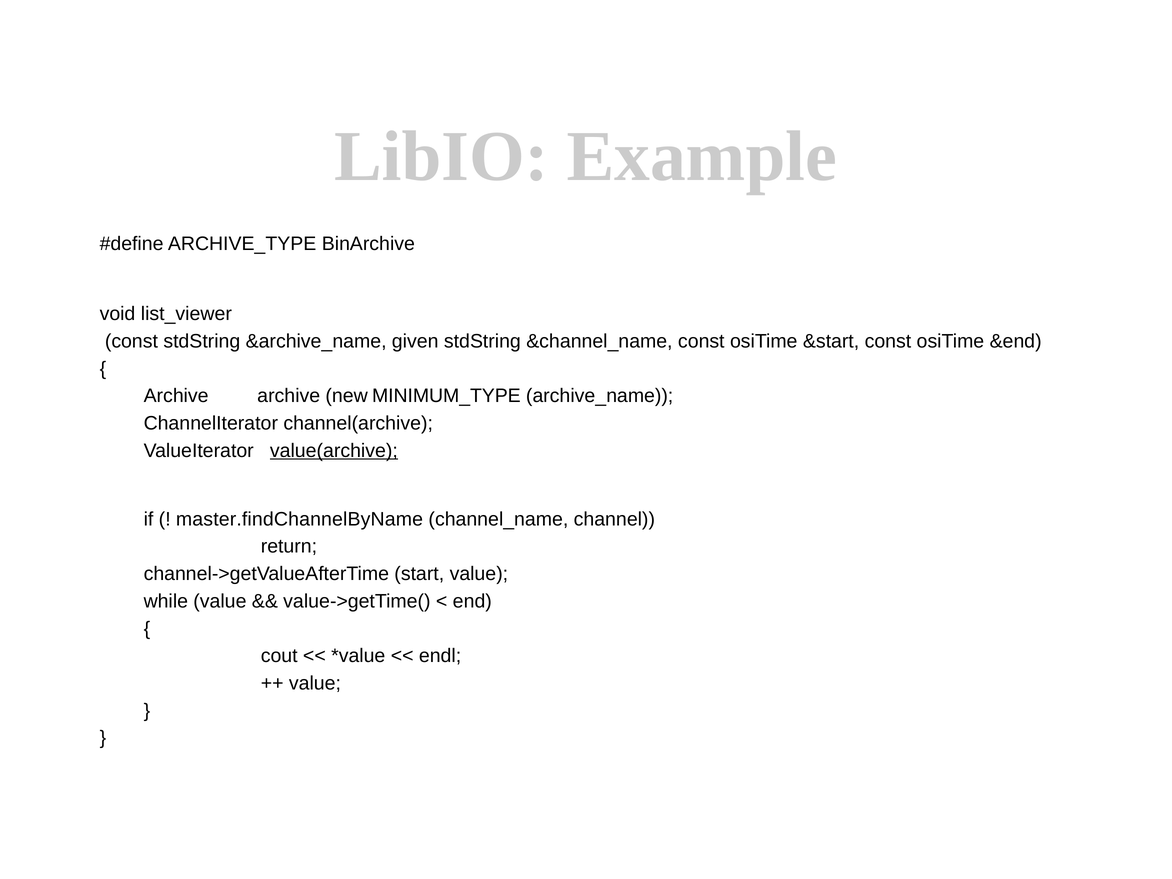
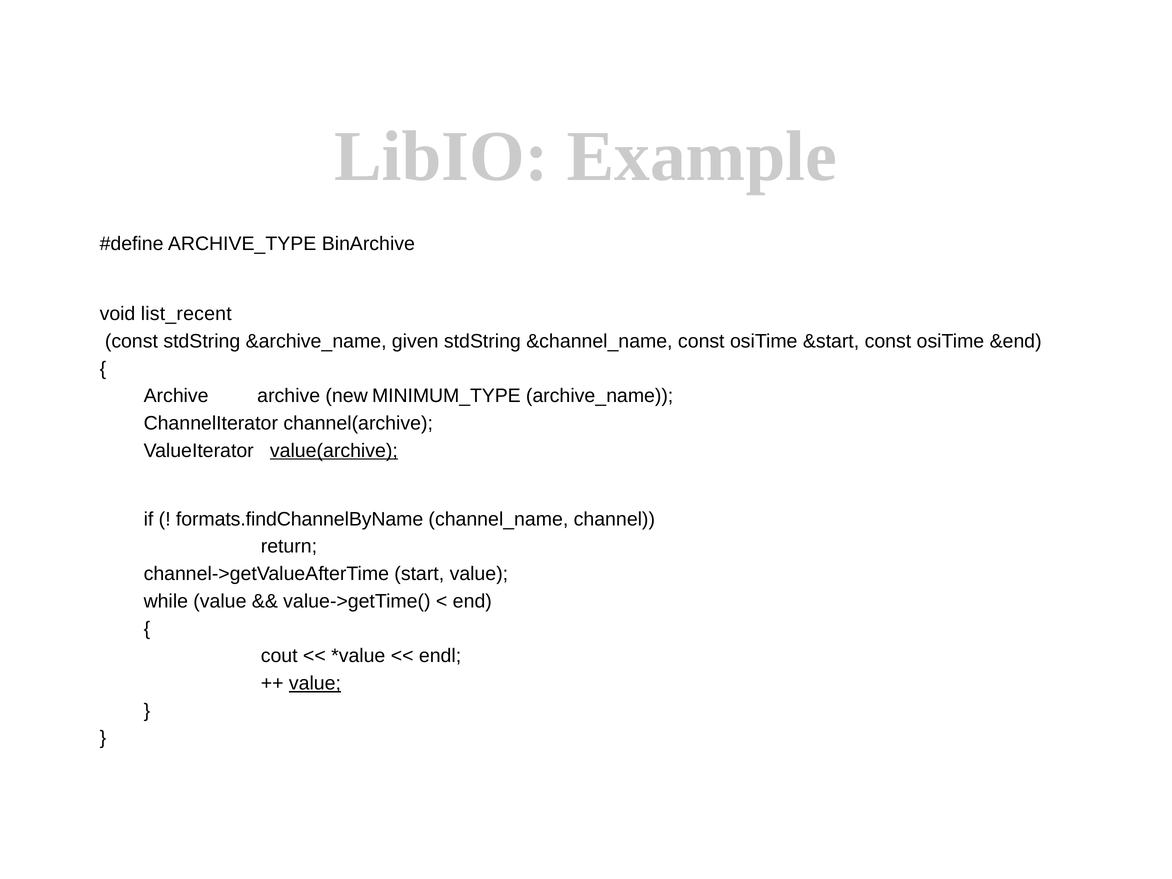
list_viewer: list_viewer -> list_recent
master.findChannelByName: master.findChannelByName -> formats.findChannelByName
value at (315, 683) underline: none -> present
